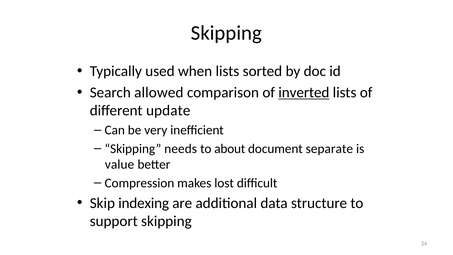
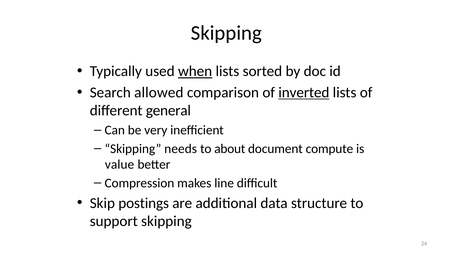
when underline: none -> present
update: update -> general
separate: separate -> compute
lost: lost -> line
indexing: indexing -> postings
